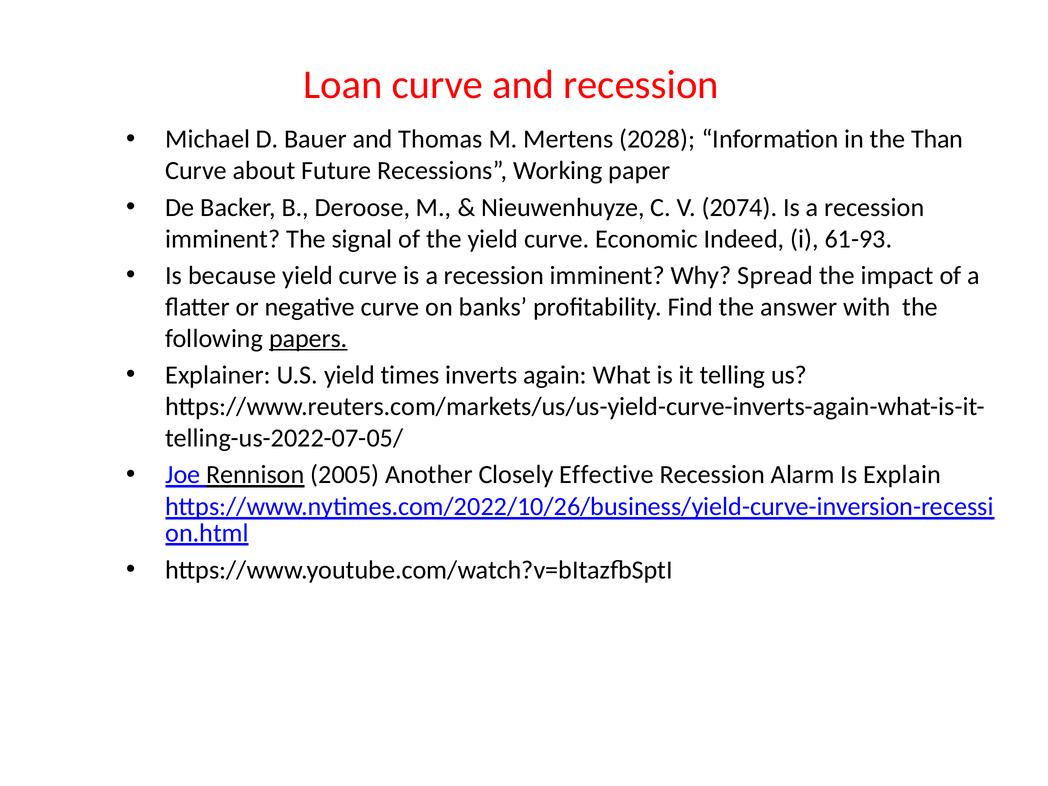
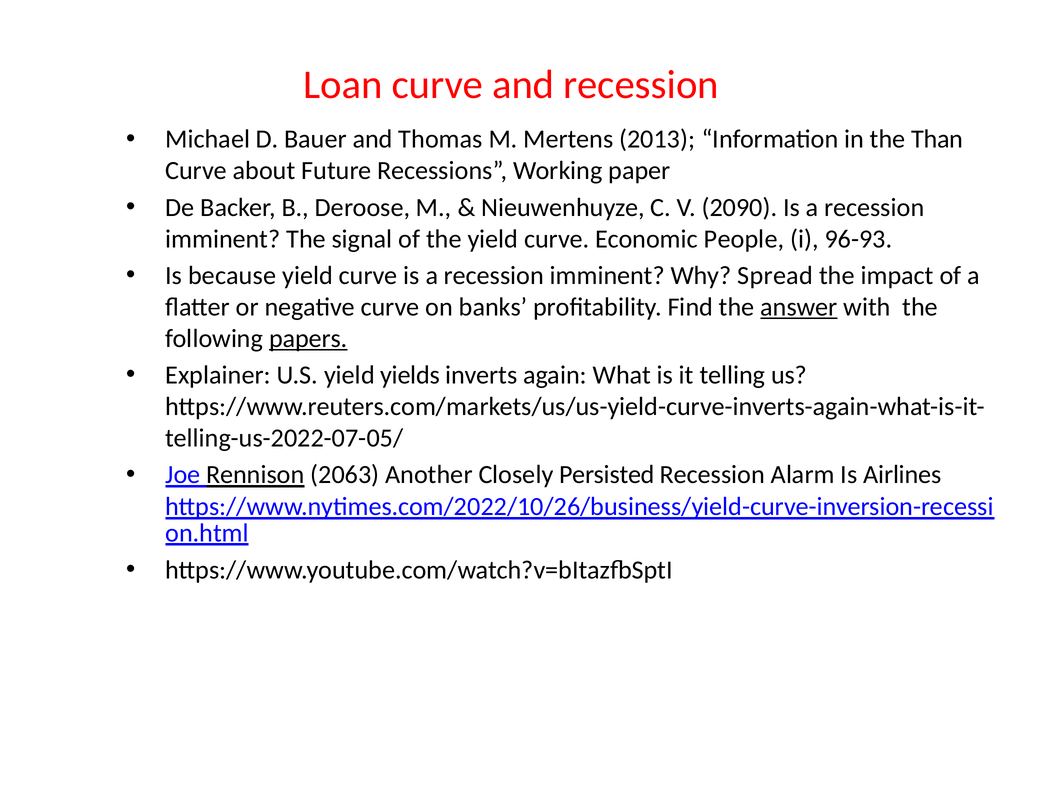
2028: 2028 -> 2013
2074: 2074 -> 2090
Indeed: Indeed -> People
61-93: 61-93 -> 96-93
answer underline: none -> present
times: times -> yields
2005: 2005 -> 2063
Effective: Effective -> Persisted
Explain: Explain -> Airlines
